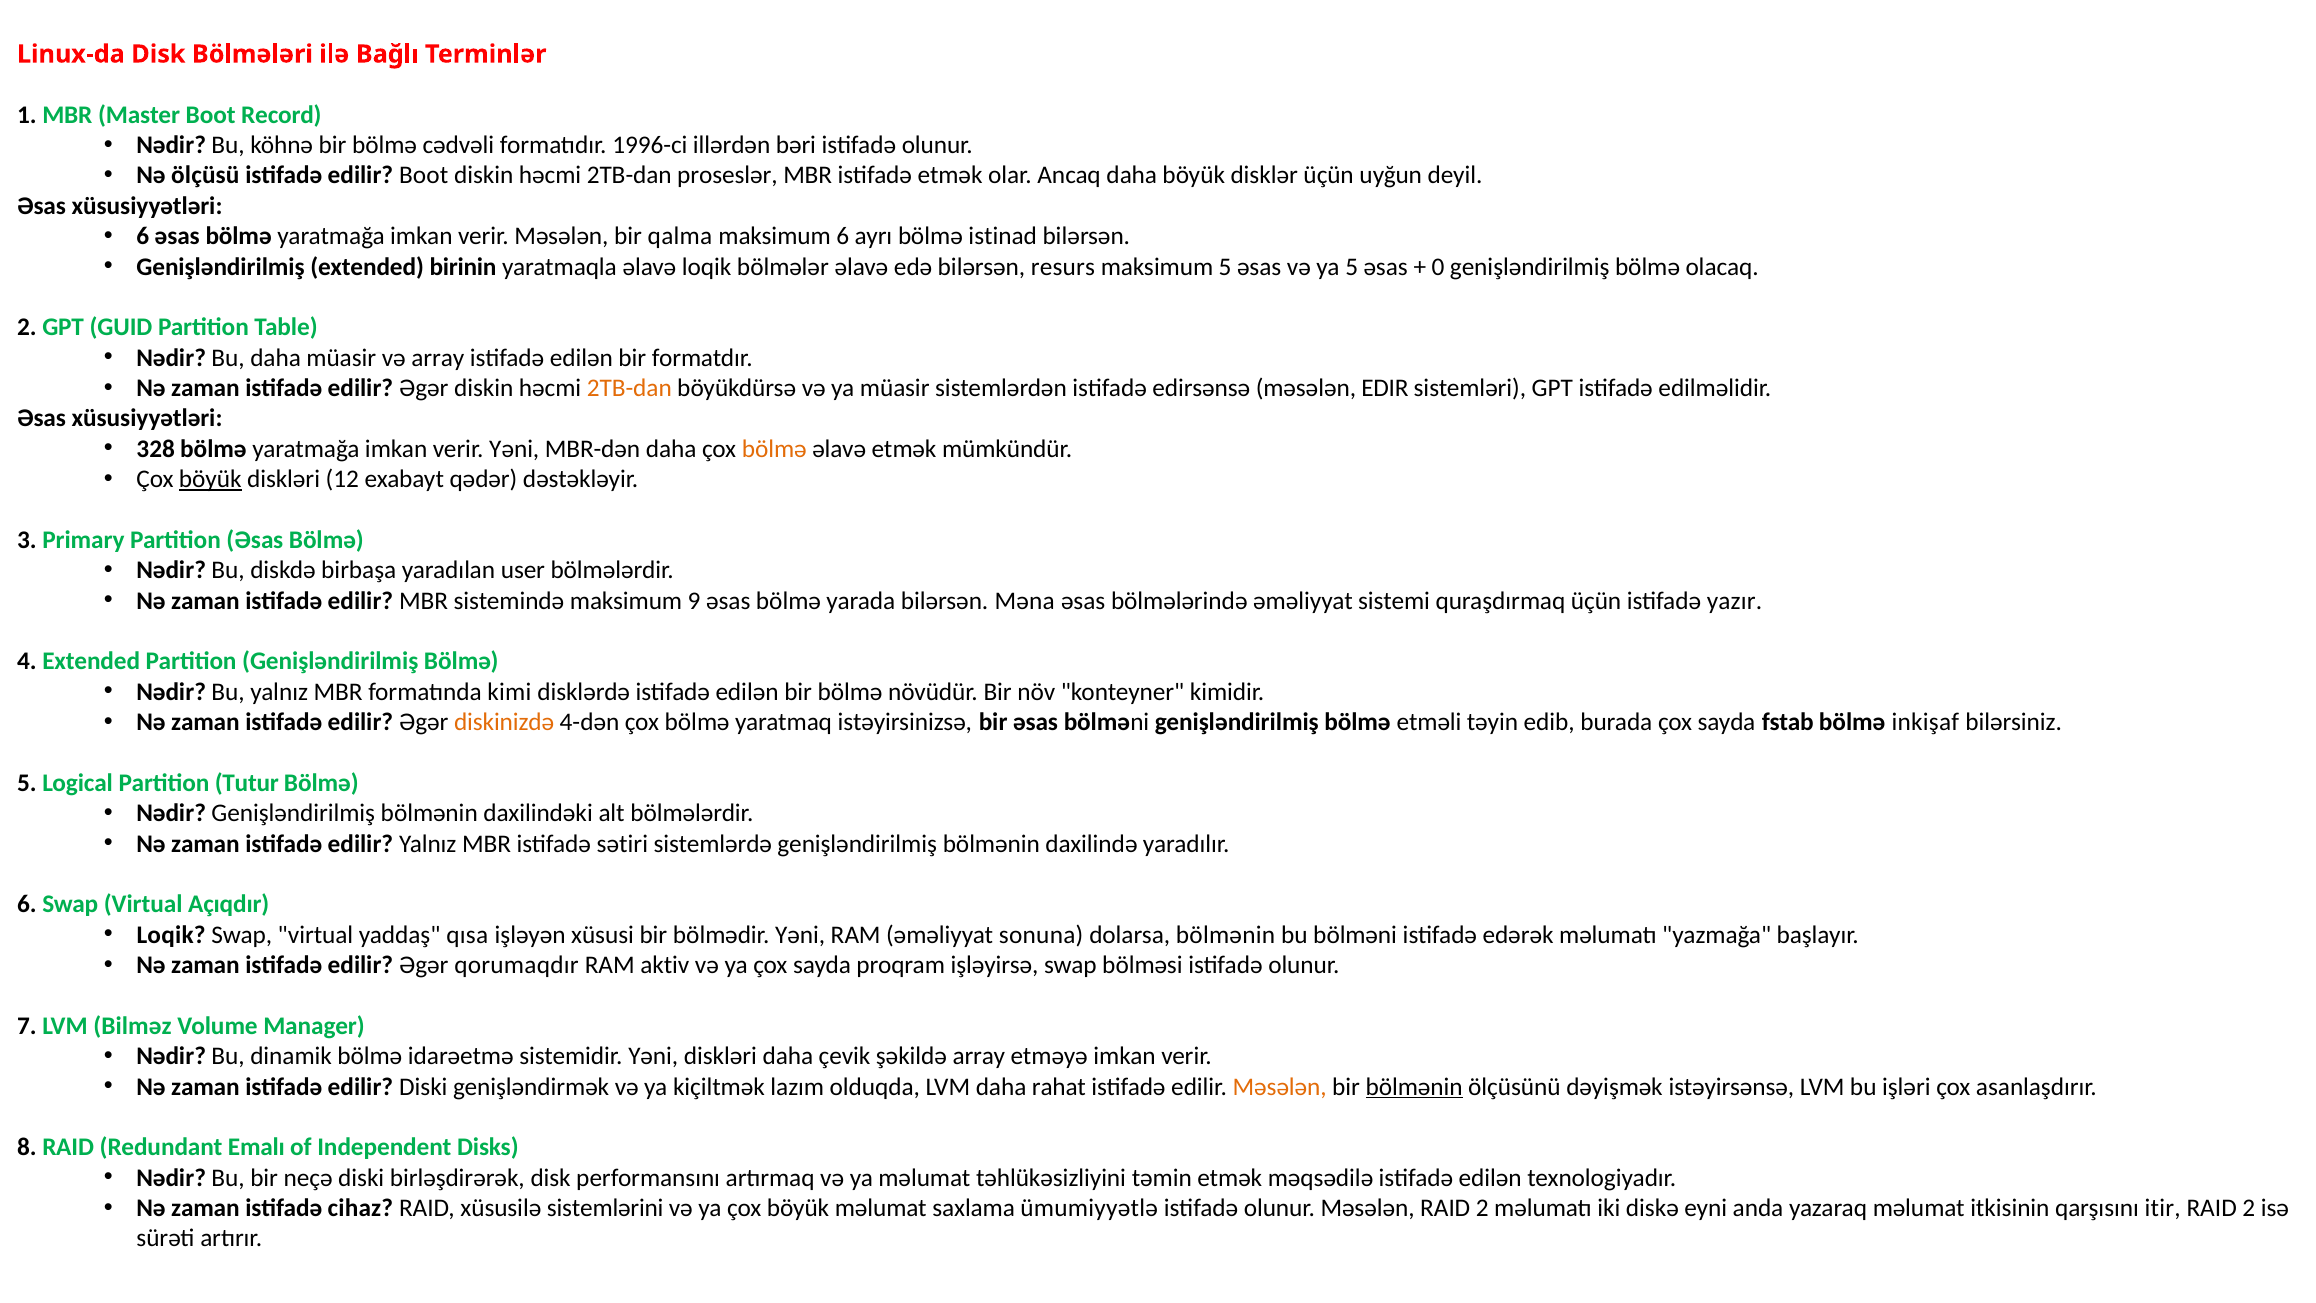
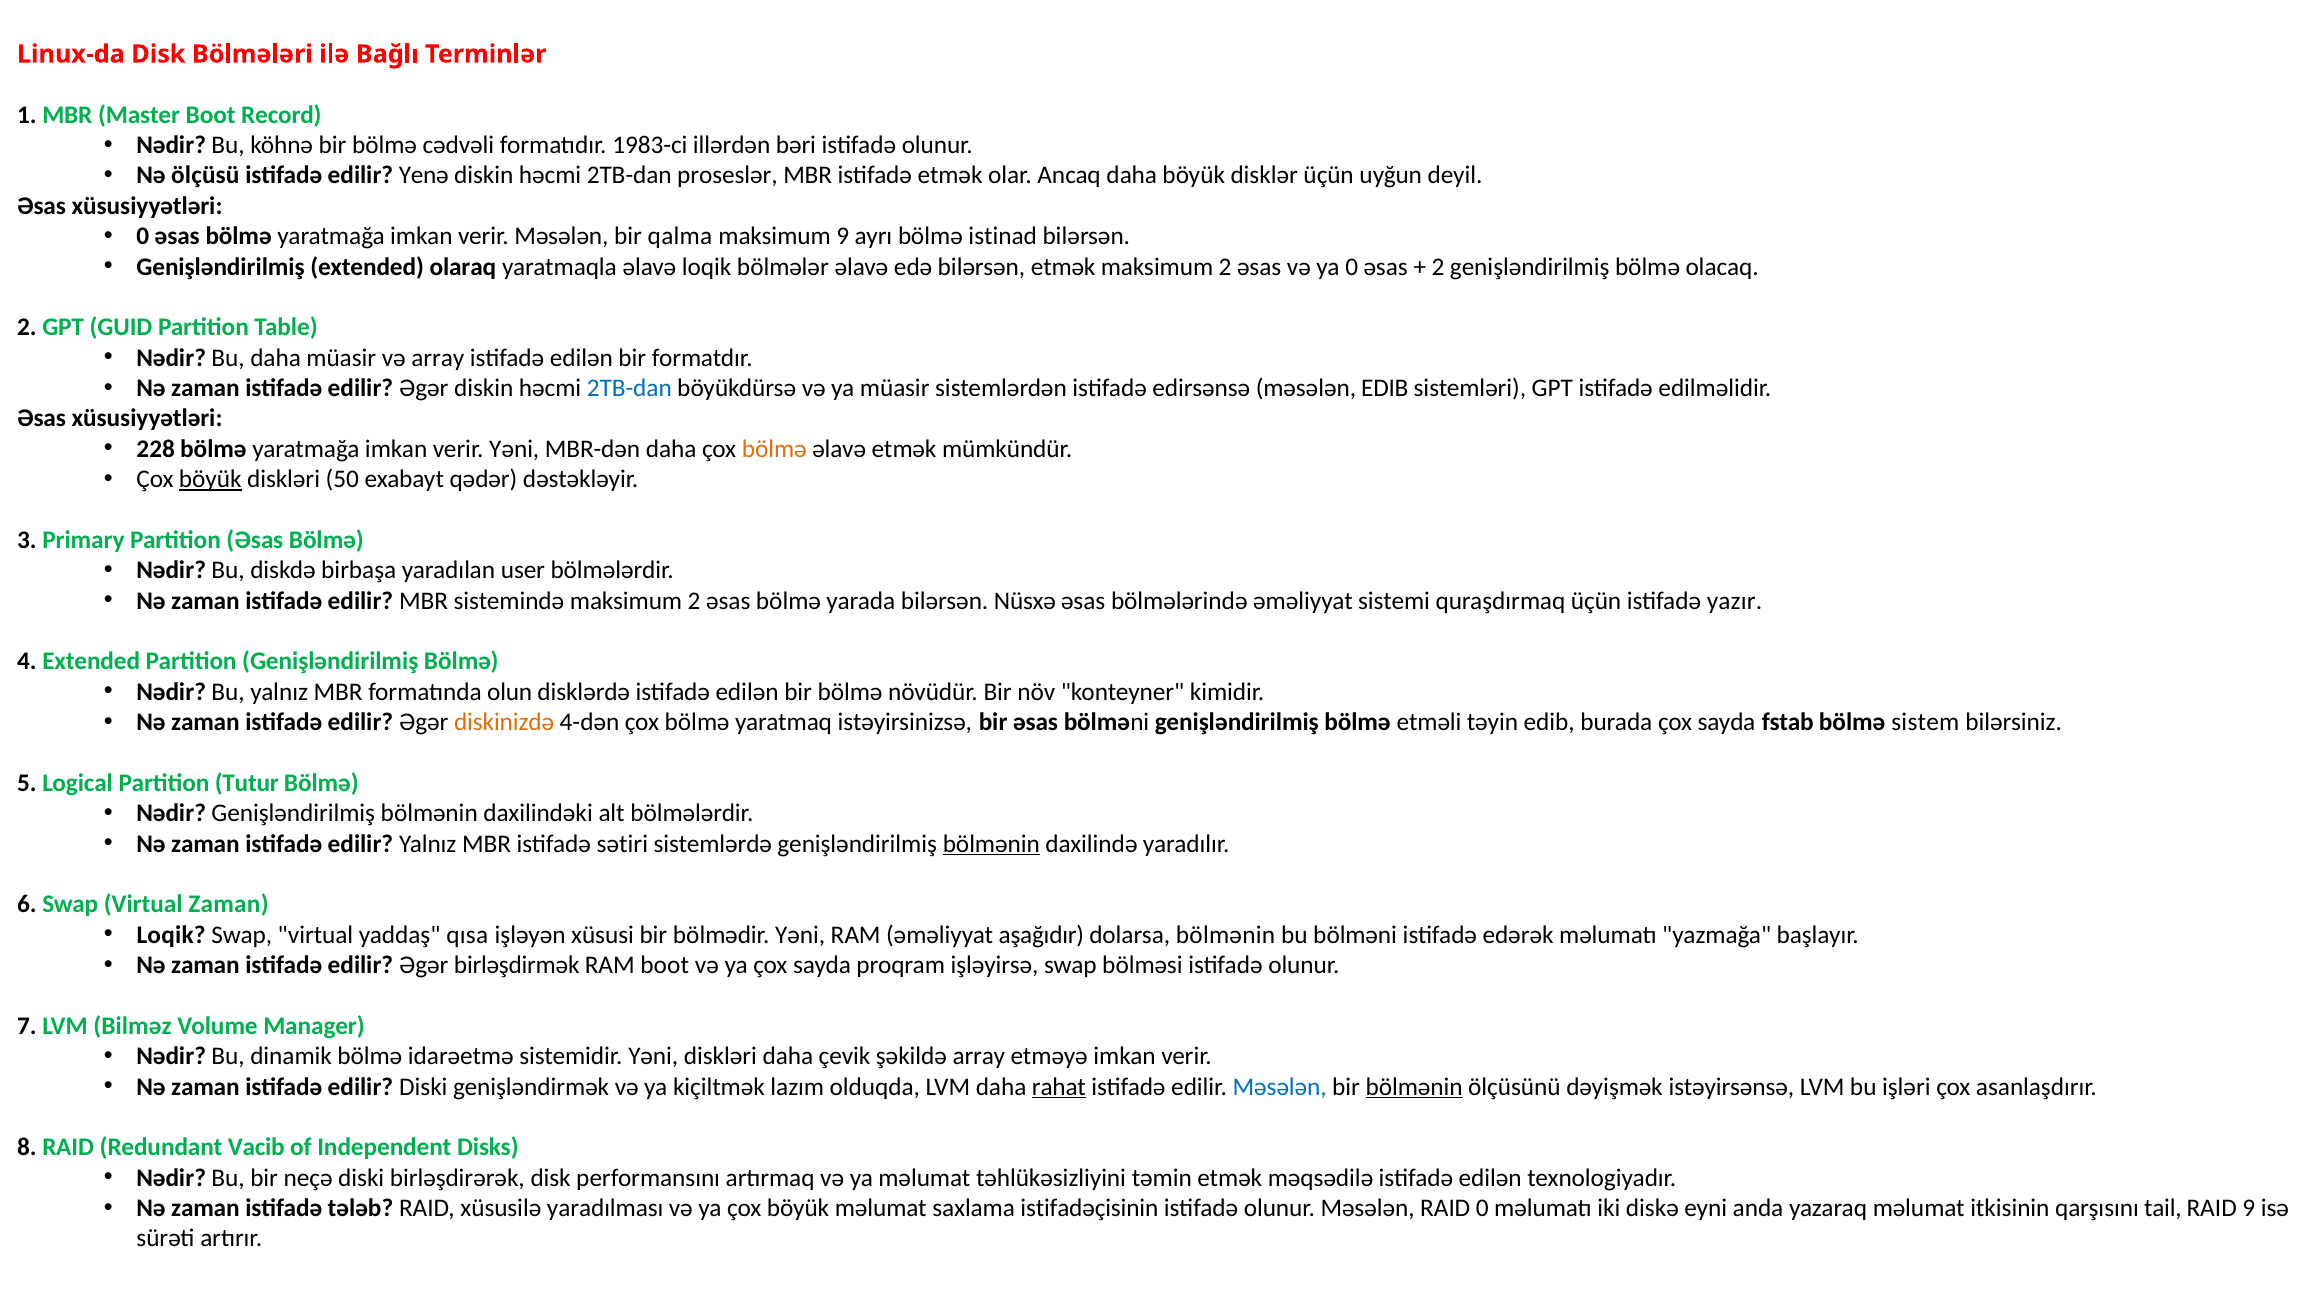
1996-ci: 1996-ci -> 1983-ci
edilir Boot: Boot -> Yenə
6 at (143, 236): 6 -> 0
maksimum 6: 6 -> 9
birinin: birinin -> olaraq
bilərsən resurs: resurs -> etmək
5 at (1225, 267): 5 -> 2
ya 5: 5 -> 0
0 at (1438, 267): 0 -> 2
2TB-dan at (629, 388) colour: orange -> blue
məsələn EDIR: EDIR -> EDIB
328: 328 -> 228
12: 12 -> 50
sistemində maksimum 9: 9 -> 2
Məna: Məna -> Nüsxə
kimi: kimi -> olun
inkişaf: inkişaf -> sistem
bölmənin at (991, 844) underline: none -> present
Virtual Açıqdır: Açıqdır -> Zaman
sonuna: sonuna -> aşağıdır
qorumaqdır: qorumaqdır -> birləşdirmək
RAM aktiv: aktiv -> boot
rahat underline: none -> present
Məsələn at (1280, 1086) colour: orange -> blue
Emalı: Emalı -> Vacib
cihaz: cihaz -> tələb
sistemlərini: sistemlərini -> yaradılması
ümumiyyətlə: ümumiyyətlə -> istifadəçisinin
Məsələn RAID 2: 2 -> 0
itir: itir -> tail
2 at (2249, 1208): 2 -> 9
